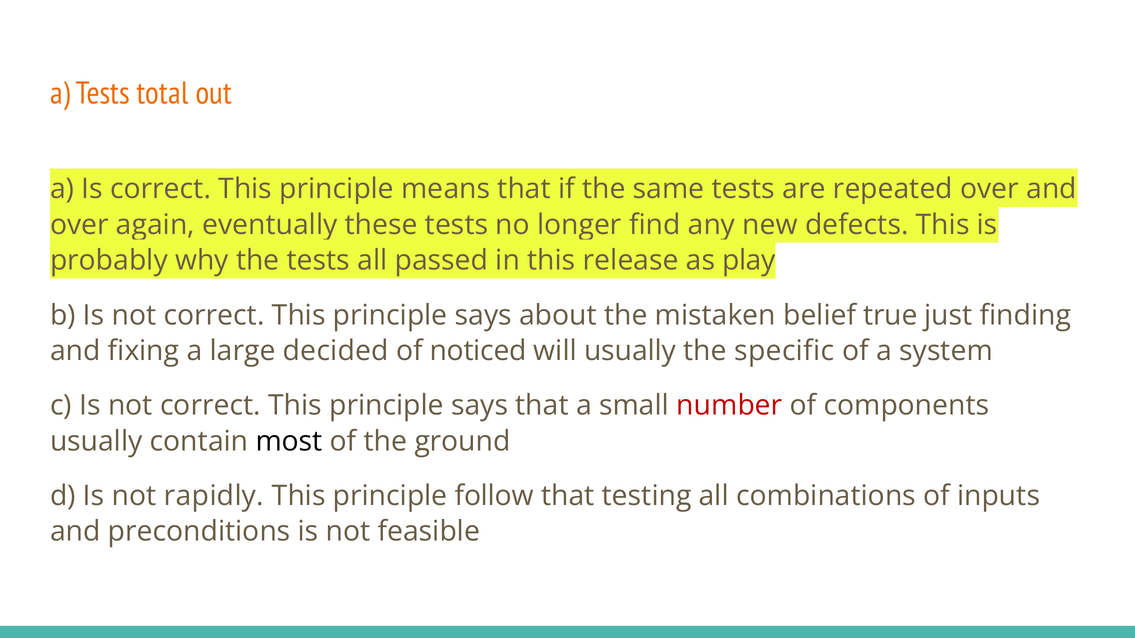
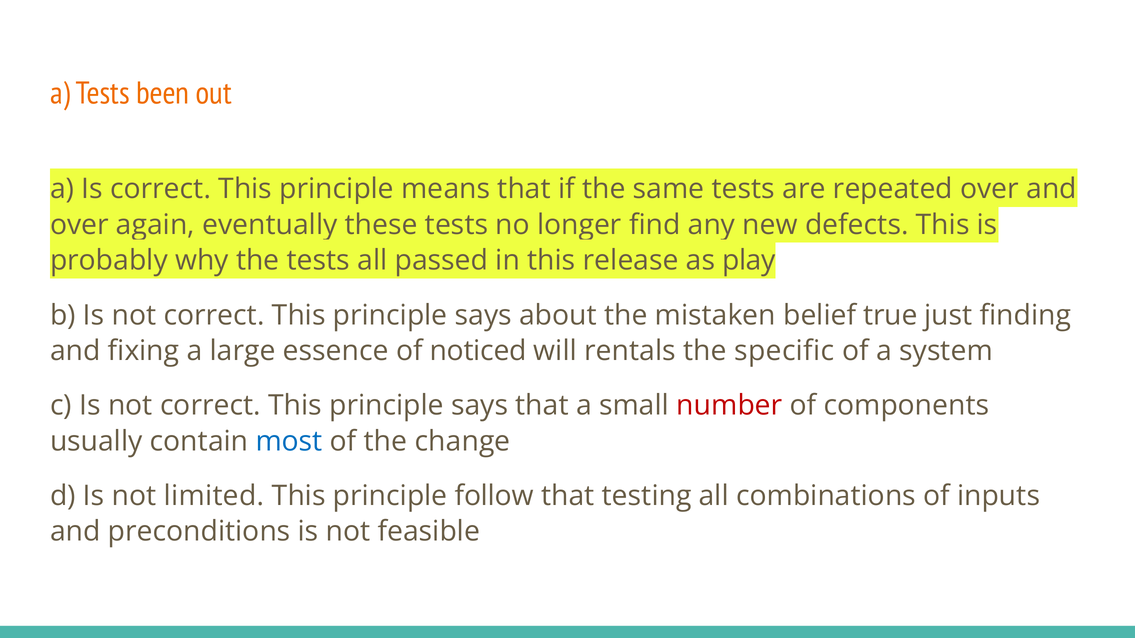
total: total -> been
decided: decided -> essence
will usually: usually -> rentals
most colour: black -> blue
ground: ground -> change
rapidly: rapidly -> limited
